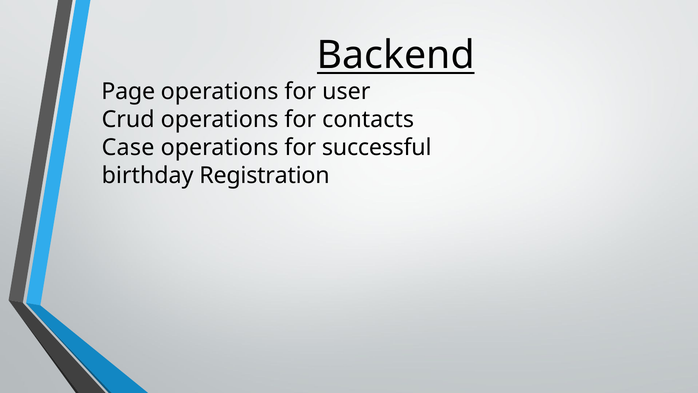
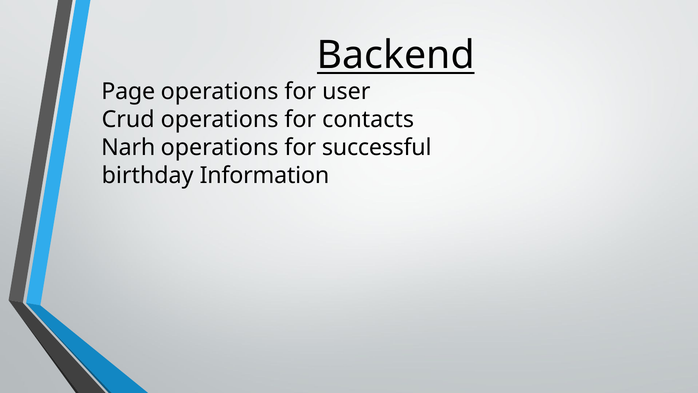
Case: Case -> Narh
Registration: Registration -> Information
